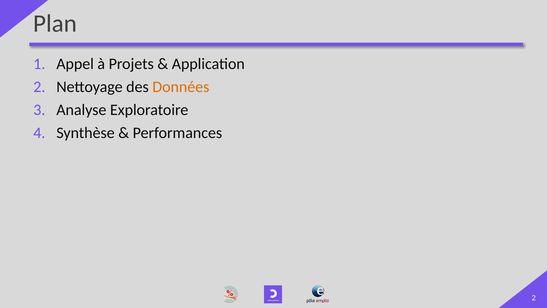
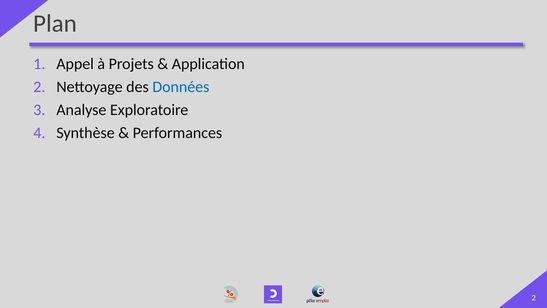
Données colour: orange -> blue
